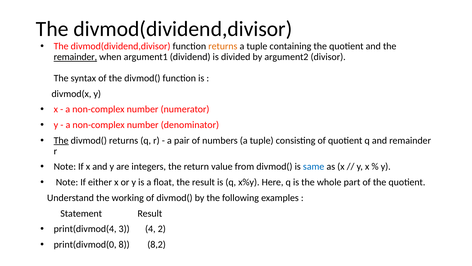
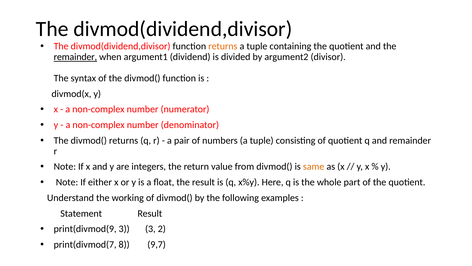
The at (61, 140) underline: present -> none
same colour: blue -> orange
print(divmod(4: print(divmod(4 -> print(divmod(9
3 4: 4 -> 3
print(divmod(0: print(divmod(0 -> print(divmod(7
8,2: 8,2 -> 9,7
